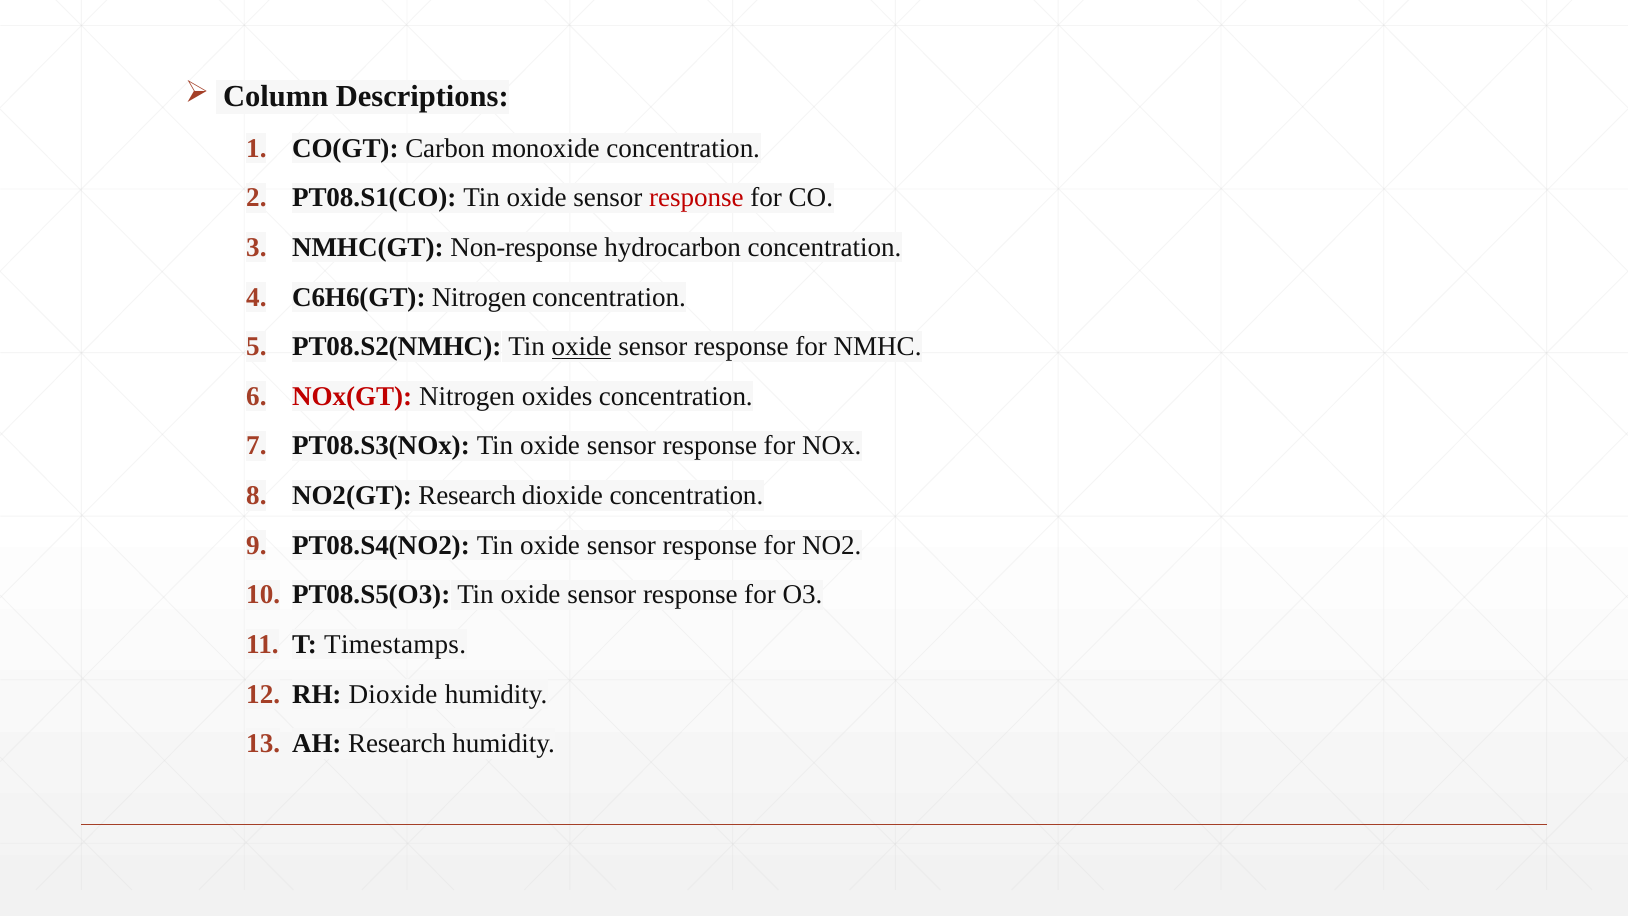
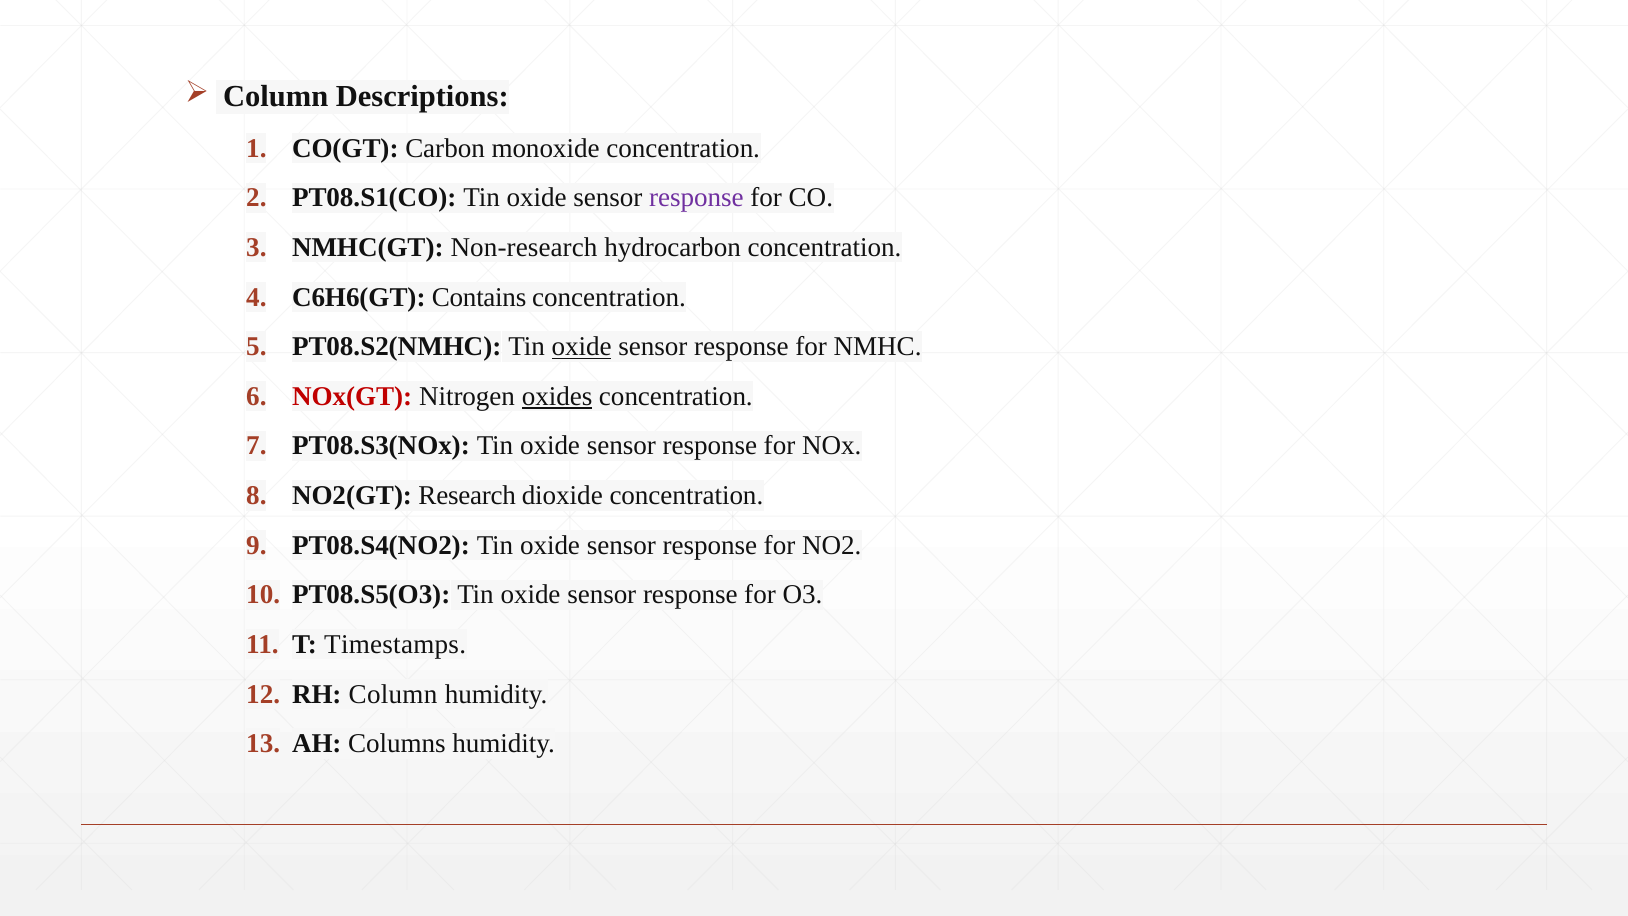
response at (696, 198) colour: red -> purple
Non-response: Non-response -> Non-research
C6H6(GT Nitrogen: Nitrogen -> Contains
oxides underline: none -> present
RH Dioxide: Dioxide -> Column
AH Research: Research -> Columns
